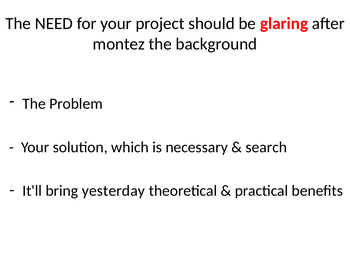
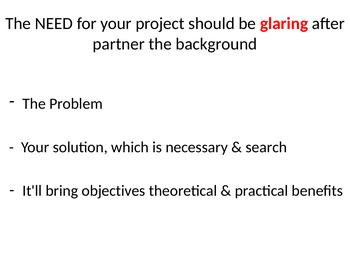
montez: montez -> partner
yesterday: yesterday -> objectives
